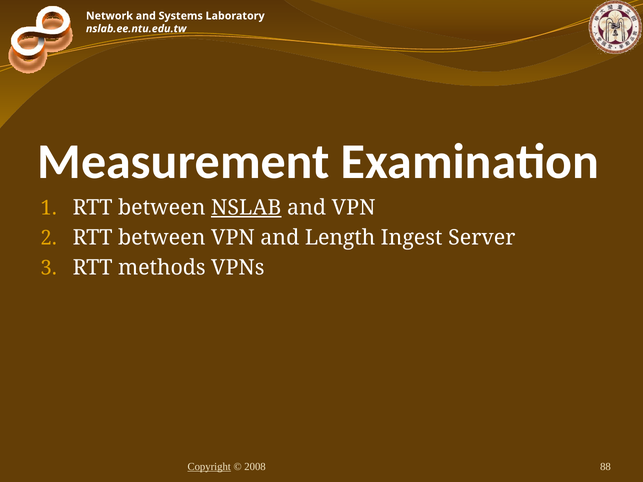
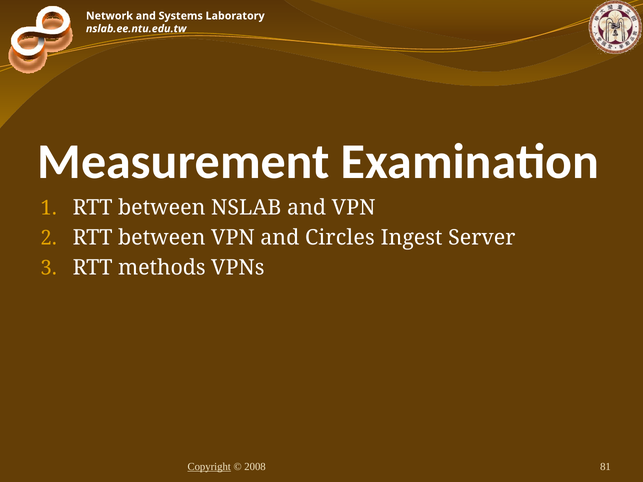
NSLAB underline: present -> none
Length: Length -> Circles
88: 88 -> 81
